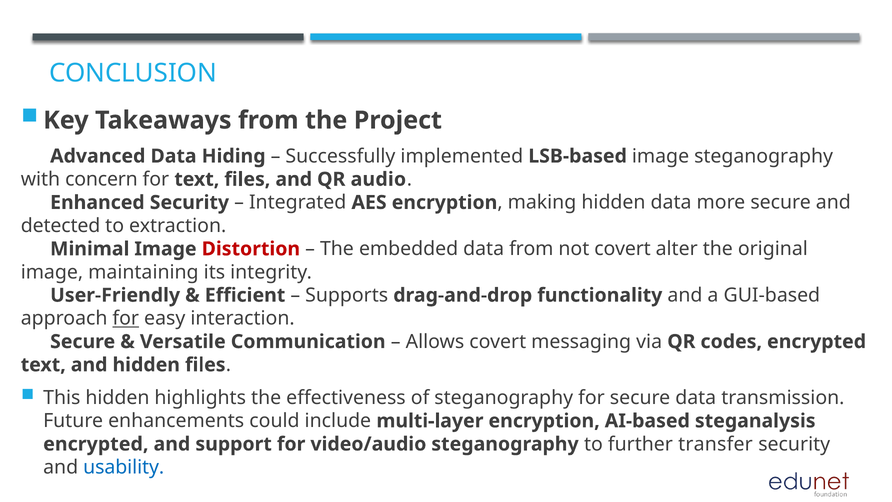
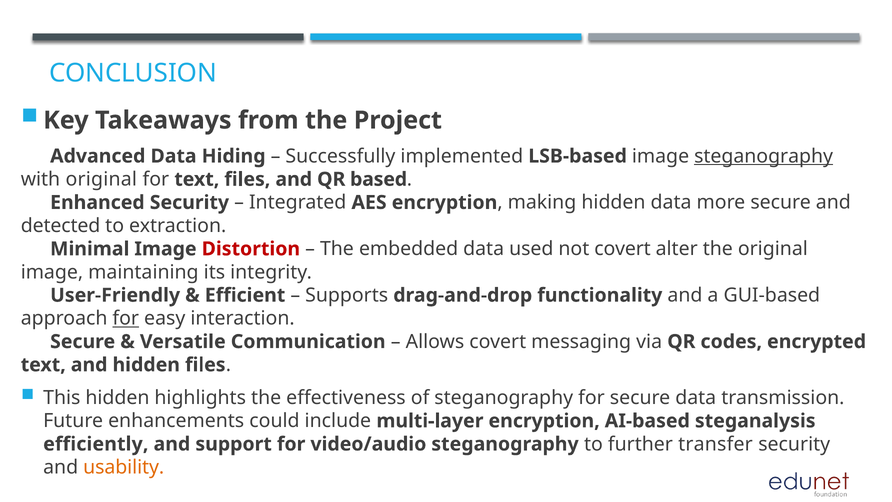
steganography at (764, 156) underline: none -> present
with concern: concern -> original
audio: audio -> based
data from: from -> used
encrypted at (96, 444): encrypted -> efficiently
usability colour: blue -> orange
